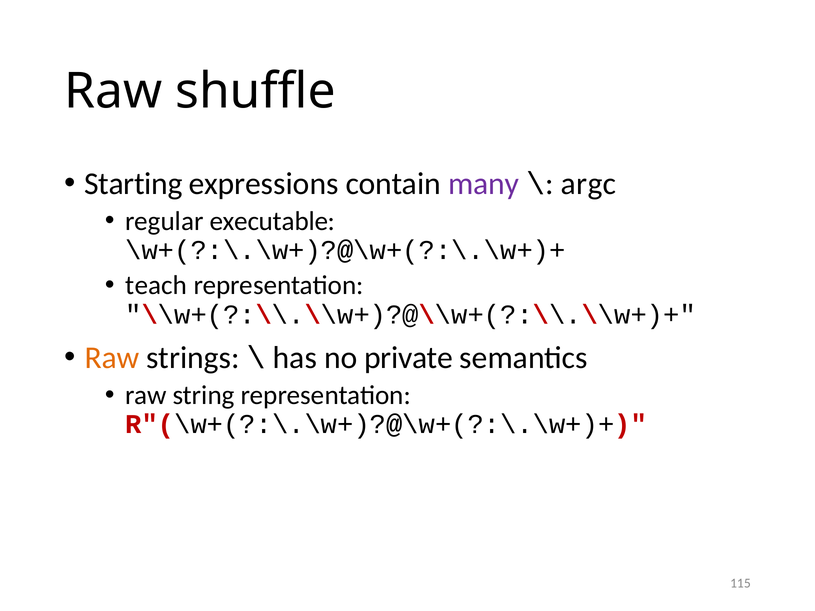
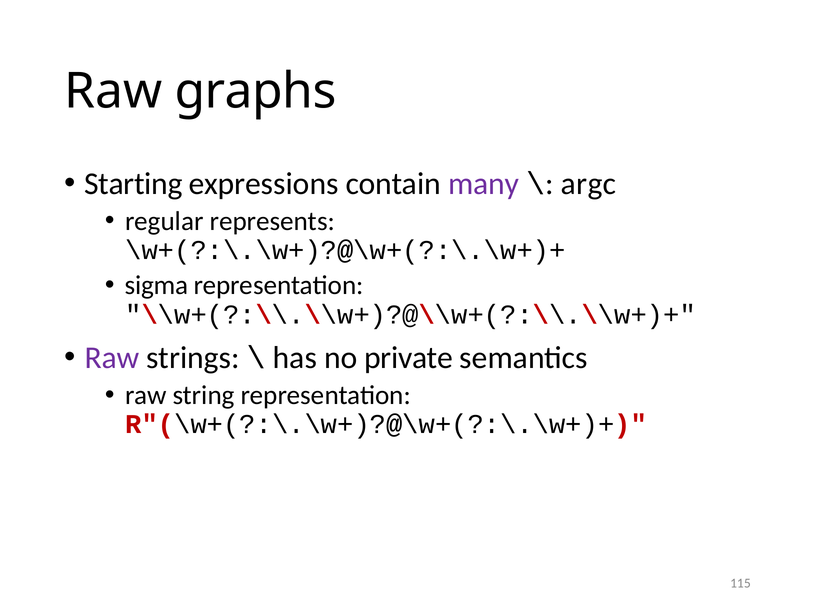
shuffle: shuffle -> graphs
executable: executable -> represents
teach: teach -> sigma
Raw at (112, 358) colour: orange -> purple
